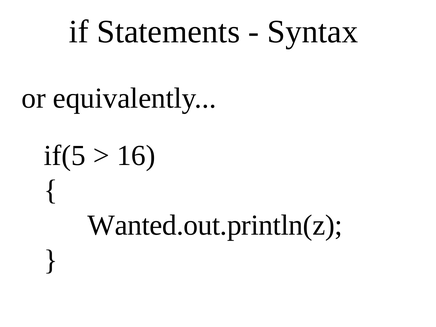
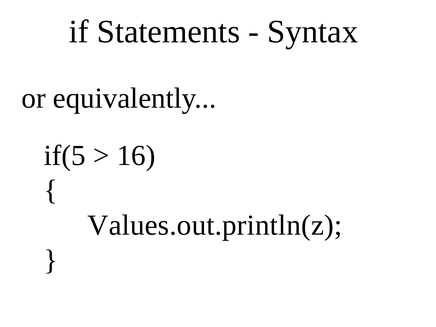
Wanted.out.println(z: Wanted.out.println(z -> Values.out.println(z
